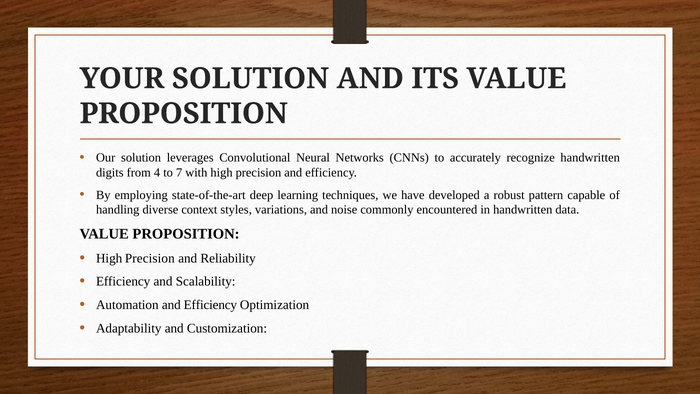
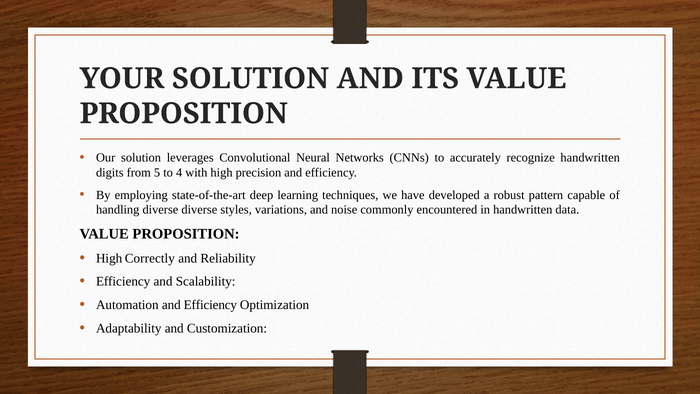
4: 4 -> 5
7: 7 -> 4
diverse context: context -> diverse
Precision at (150, 258): Precision -> Correctly
